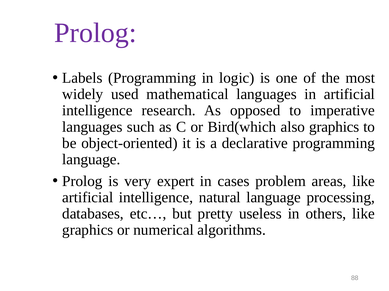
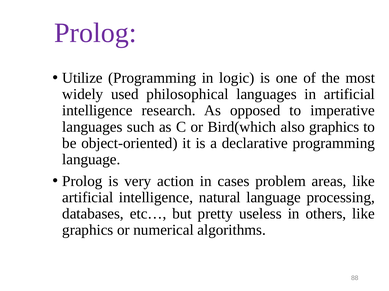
Labels: Labels -> Utilize
mathematical: mathematical -> philosophical
expert: expert -> action
